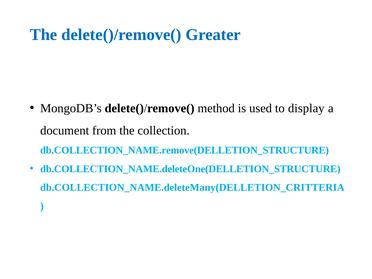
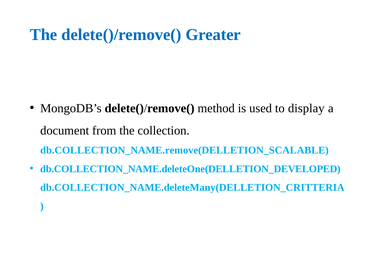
db.COLLECTION_NAME.remove(DELLETION_STRUCTURE: db.COLLECTION_NAME.remove(DELLETION_STRUCTURE -> db.COLLECTION_NAME.remove(DELLETION_SCALABLE
db.COLLECTION_NAME.deleteOne(DELLETION_STRUCTURE: db.COLLECTION_NAME.deleteOne(DELLETION_STRUCTURE -> db.COLLECTION_NAME.deleteOne(DELLETION_DEVELOPED
